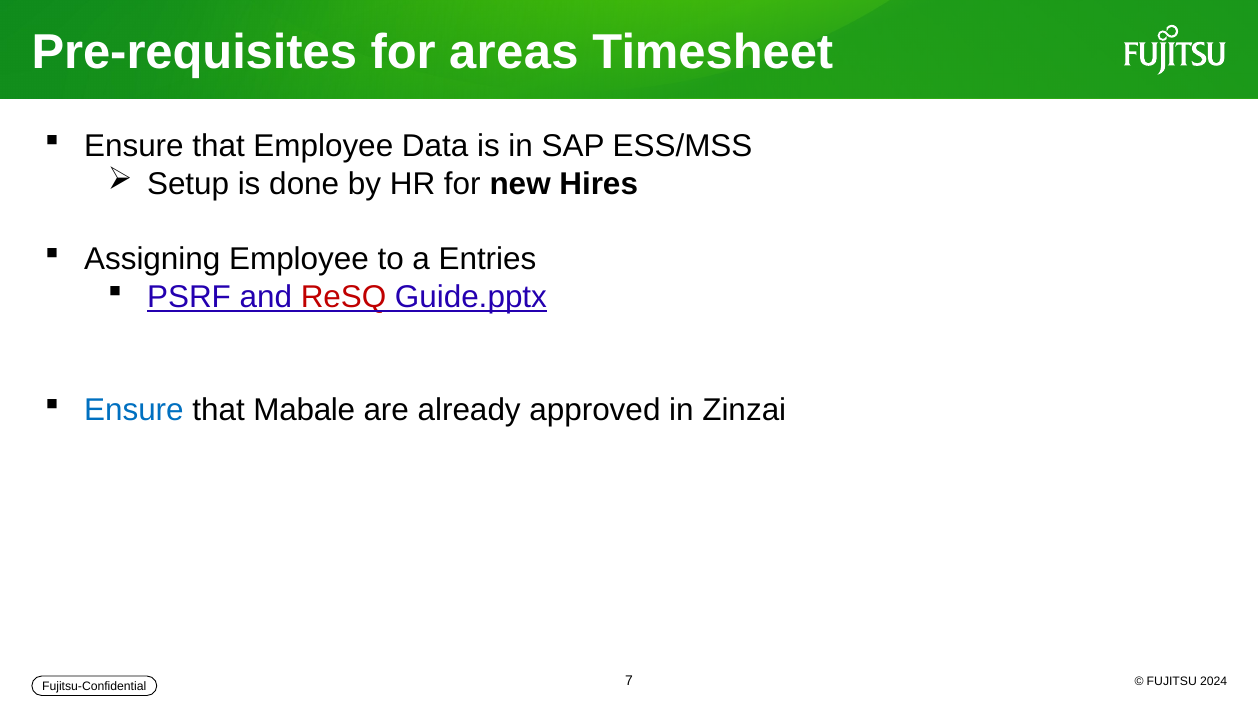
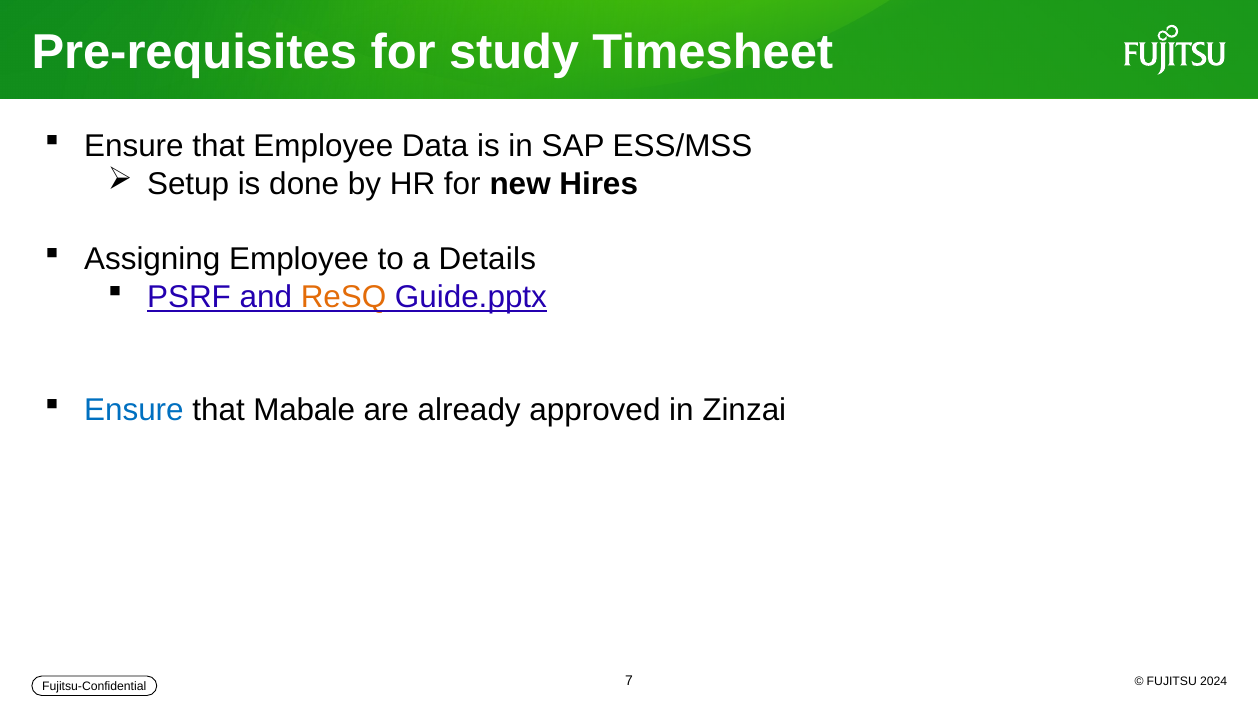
areas: areas -> study
Entries: Entries -> Details
ReSQ colour: red -> orange
